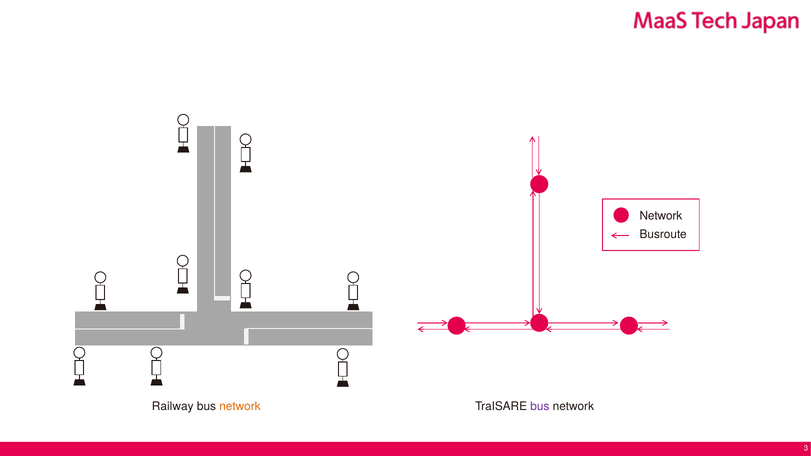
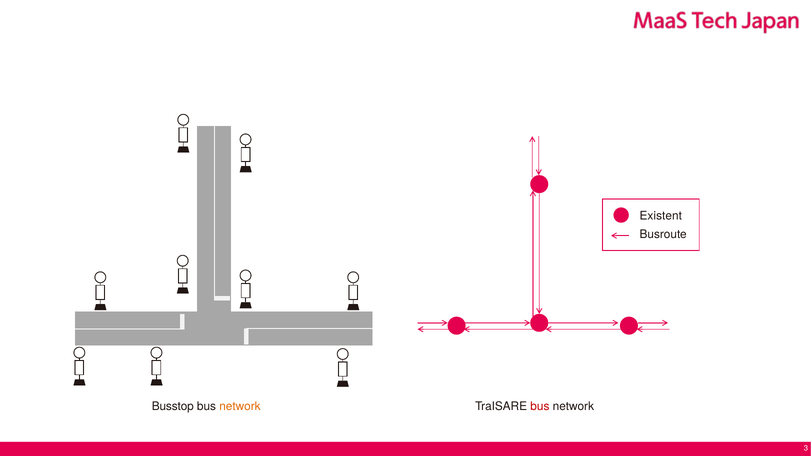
Network at (661, 216): Network -> Existent
Railway: Railway -> Busstop
bus at (540, 406) colour: purple -> red
